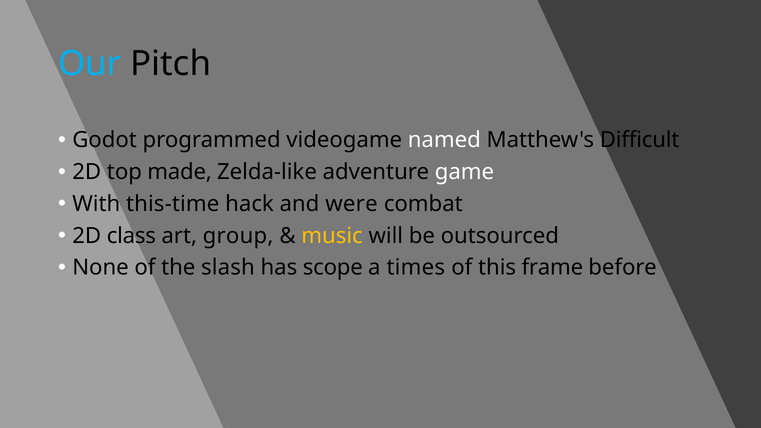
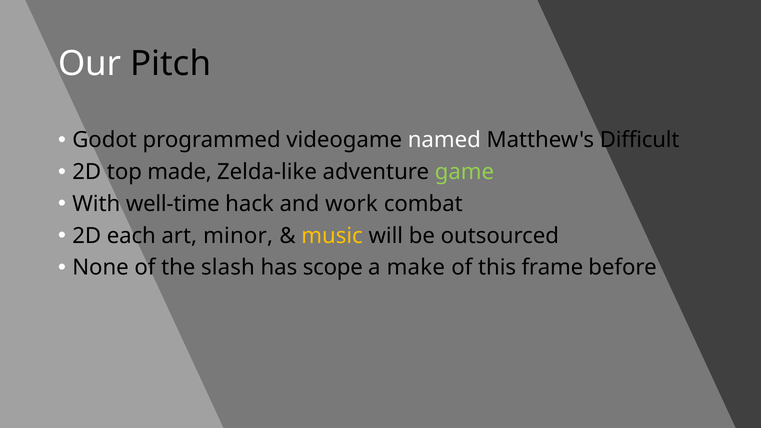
Our colour: light blue -> white
game colour: white -> light green
this-time: this-time -> well-time
were: were -> work
class: class -> each
group: group -> minor
times: times -> make
